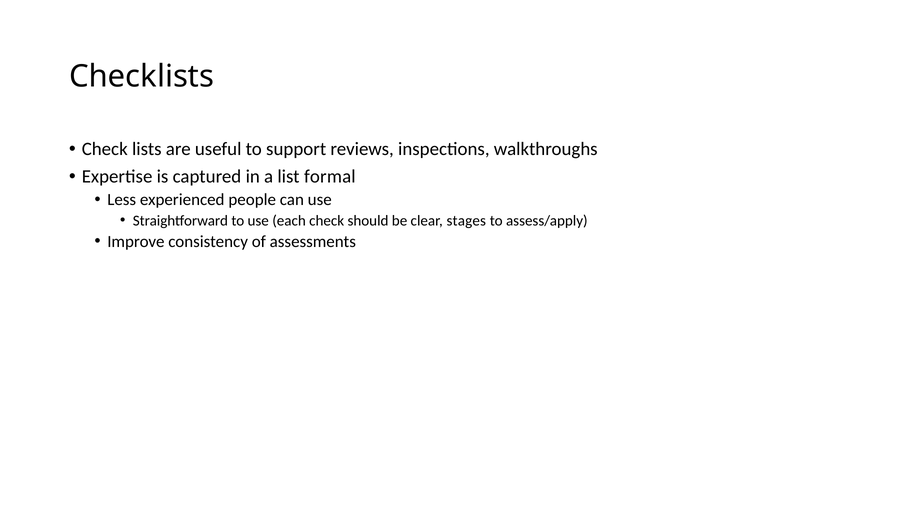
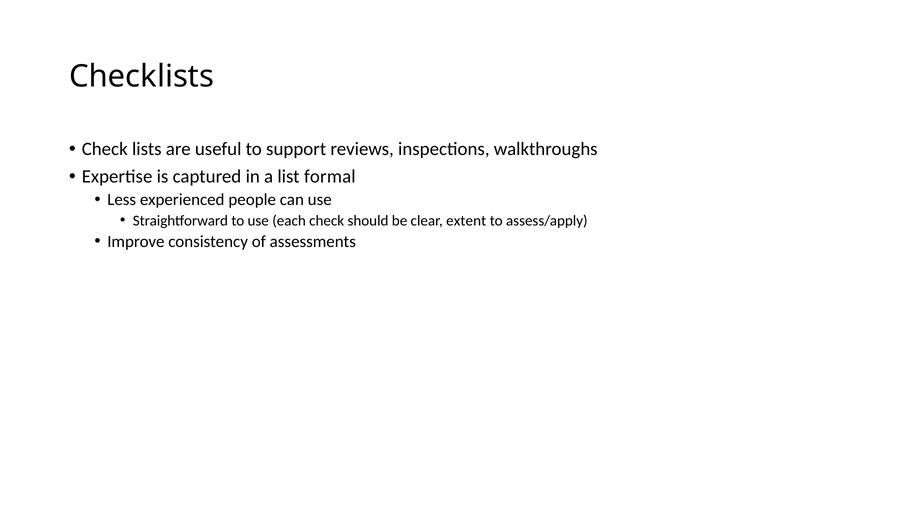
stages: stages -> extent
